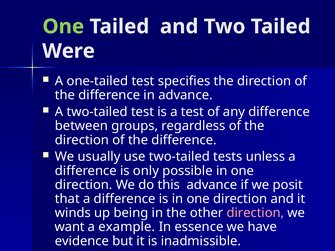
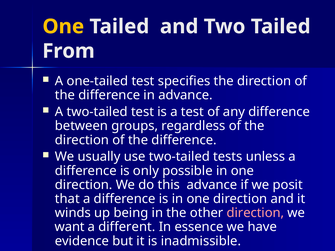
One at (63, 27) colour: light green -> yellow
Were: Were -> From
example: example -> different
